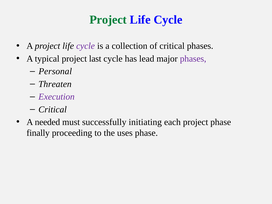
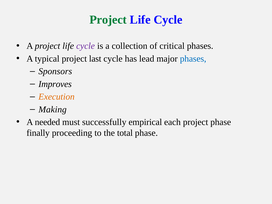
phases at (193, 59) colour: purple -> blue
Personal: Personal -> Sponsors
Threaten: Threaten -> Improves
Execution colour: purple -> orange
Critical at (53, 109): Critical -> Making
initiating: initiating -> empirical
uses: uses -> total
